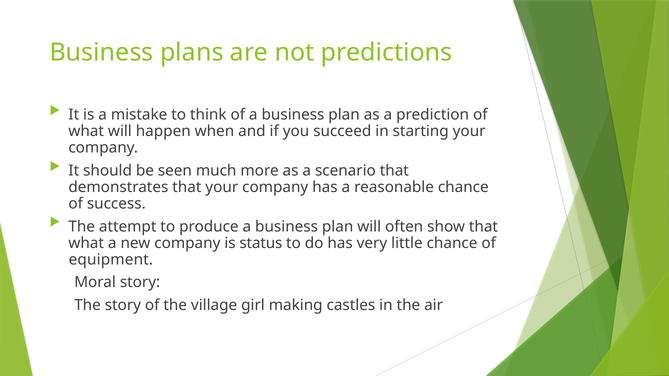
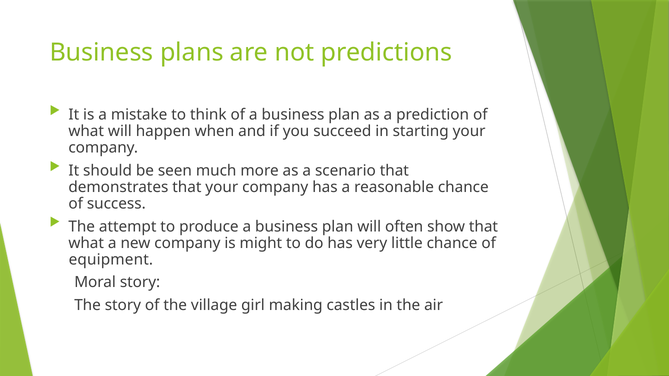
status: status -> might
